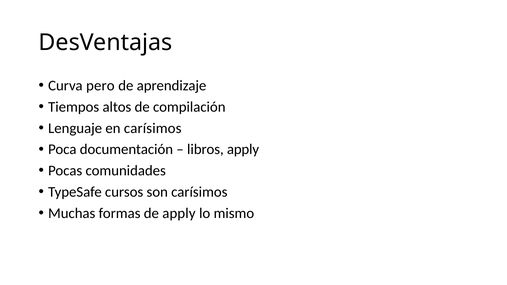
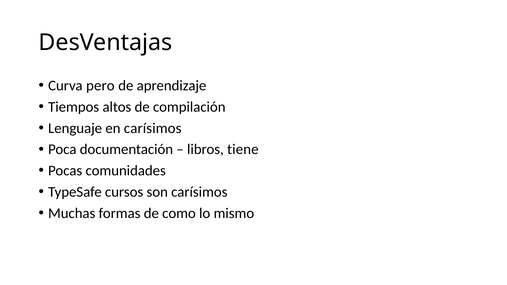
libros apply: apply -> tiene
de apply: apply -> como
